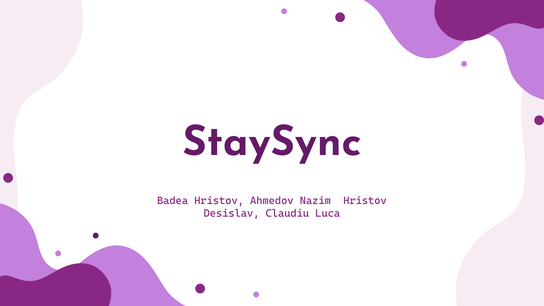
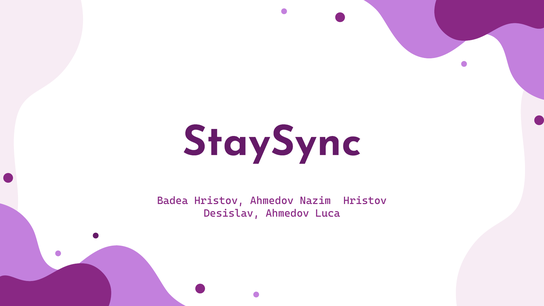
Desislav Claudiu: Claudiu -> Ahmedov
